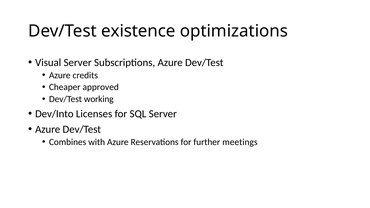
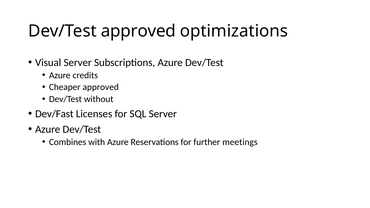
Dev/Test existence: existence -> approved
working: working -> without
Dev/Into: Dev/Into -> Dev/Fast
